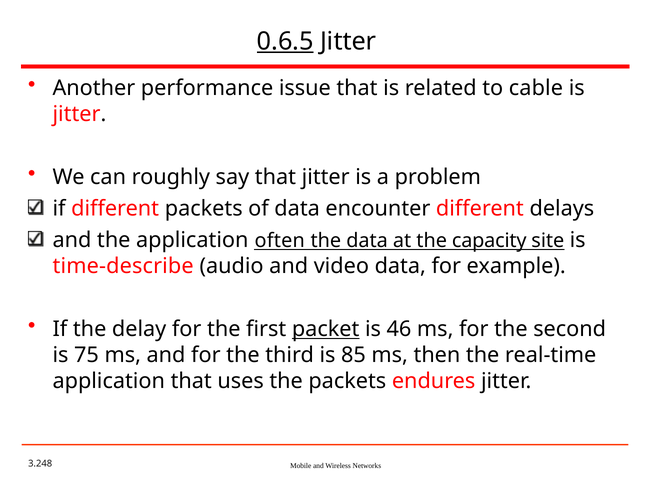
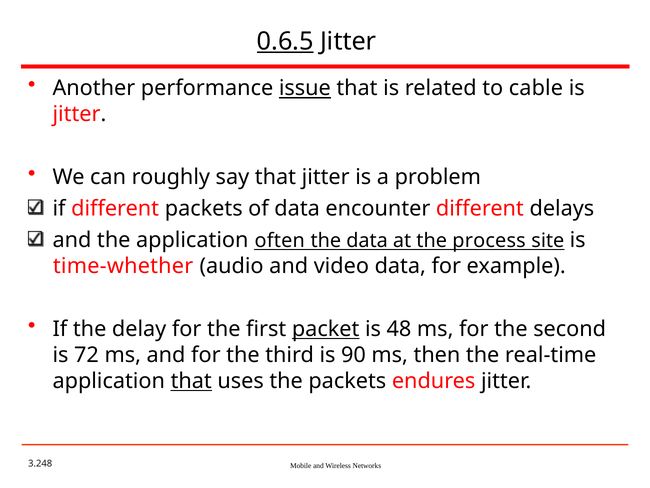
issue underline: none -> present
capacity: capacity -> process
time-describe: time-describe -> time-whether
46: 46 -> 48
75: 75 -> 72
85: 85 -> 90
that at (191, 381) underline: none -> present
